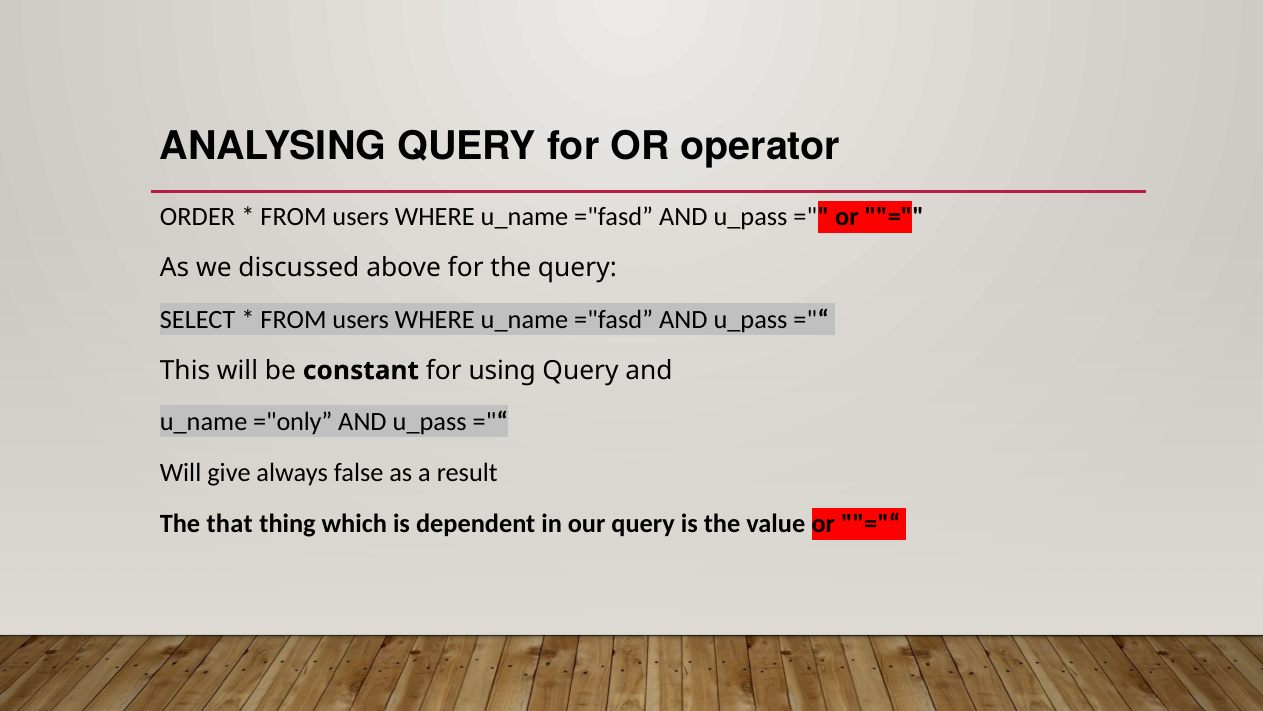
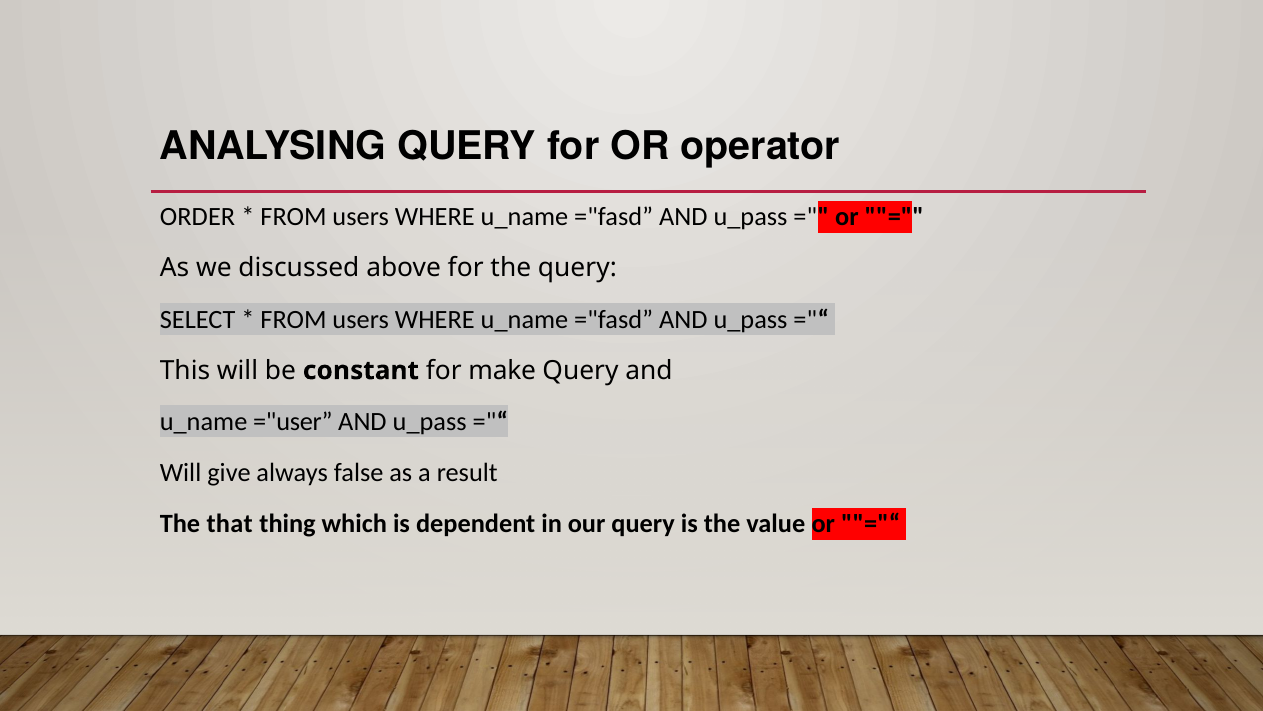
using: using -> make
="only: ="only -> ="user
